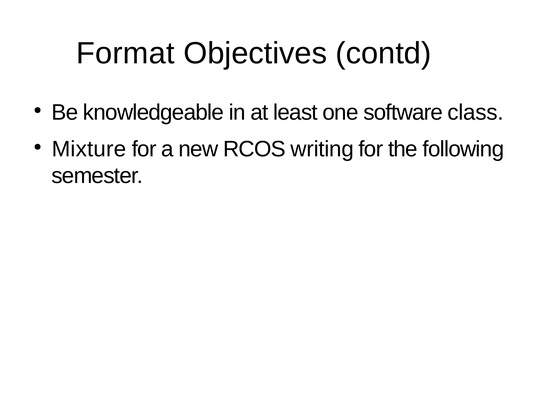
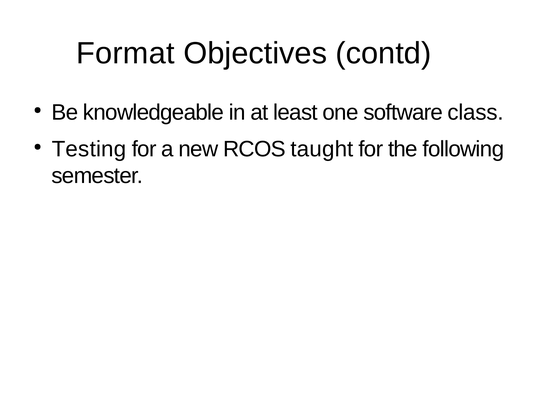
Mixture: Mixture -> Testing
writing: writing -> taught
